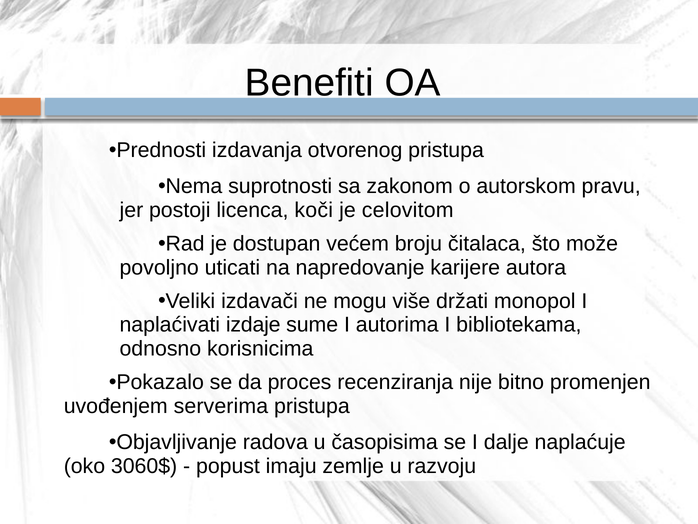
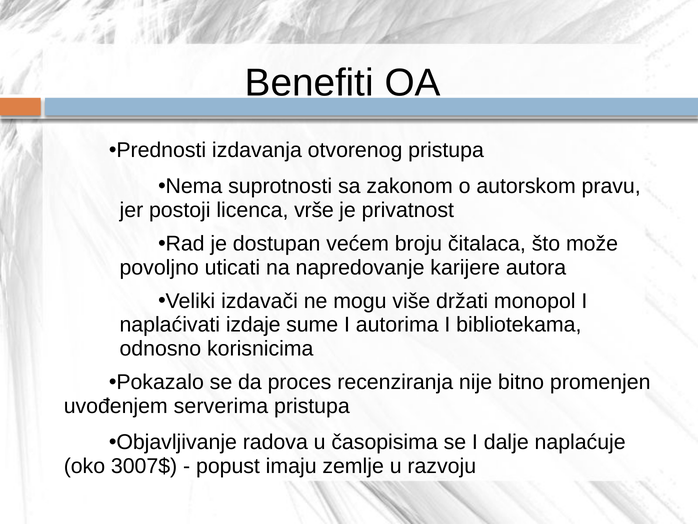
koči: koči -> vrše
celovitom: celovitom -> privatnost
3060$: 3060$ -> 3007$
